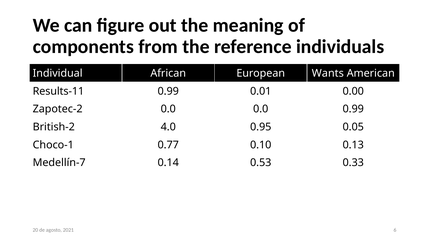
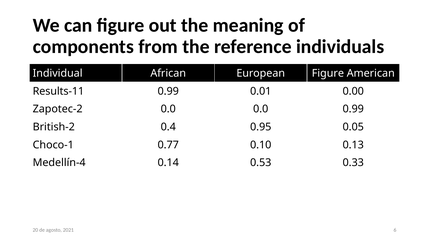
European Wants: Wants -> Figure
4.0: 4.0 -> 0.4
Medellín-7: Medellín-7 -> Medellín-4
